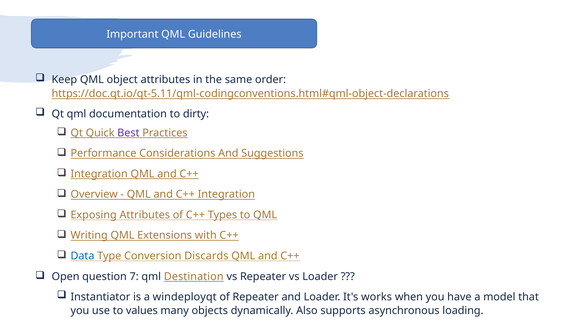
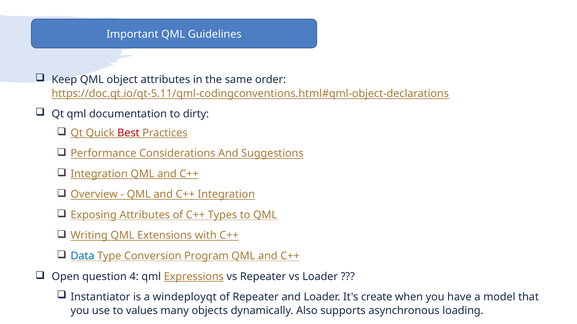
Best colour: purple -> red
Discards: Discards -> Program
7: 7 -> 4
Destination: Destination -> Expressions
works: works -> create
